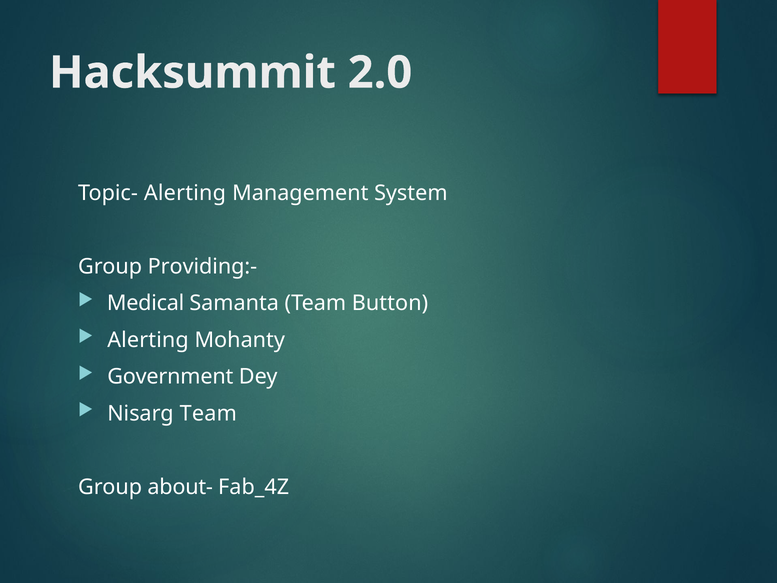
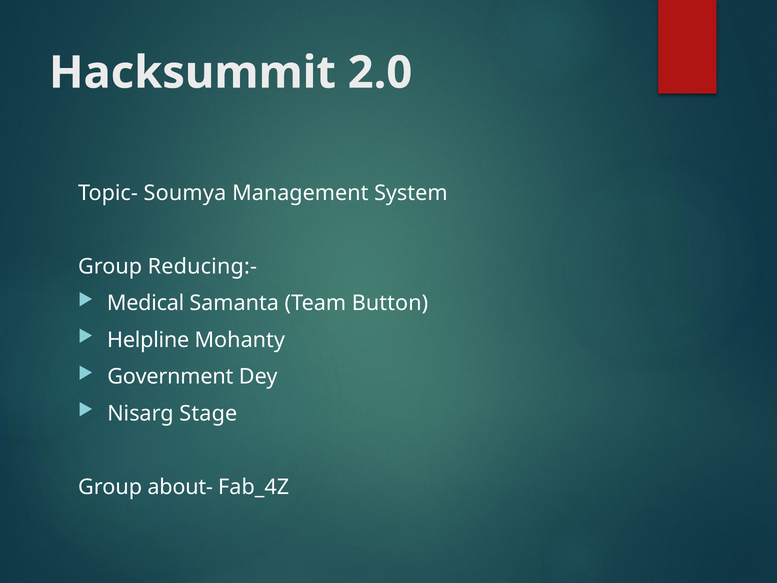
Topic- Alerting: Alerting -> Soumya
Providing:-: Providing:- -> Reducing:-
Alerting at (148, 340): Alerting -> Helpline
Nisarg Team: Team -> Stage
